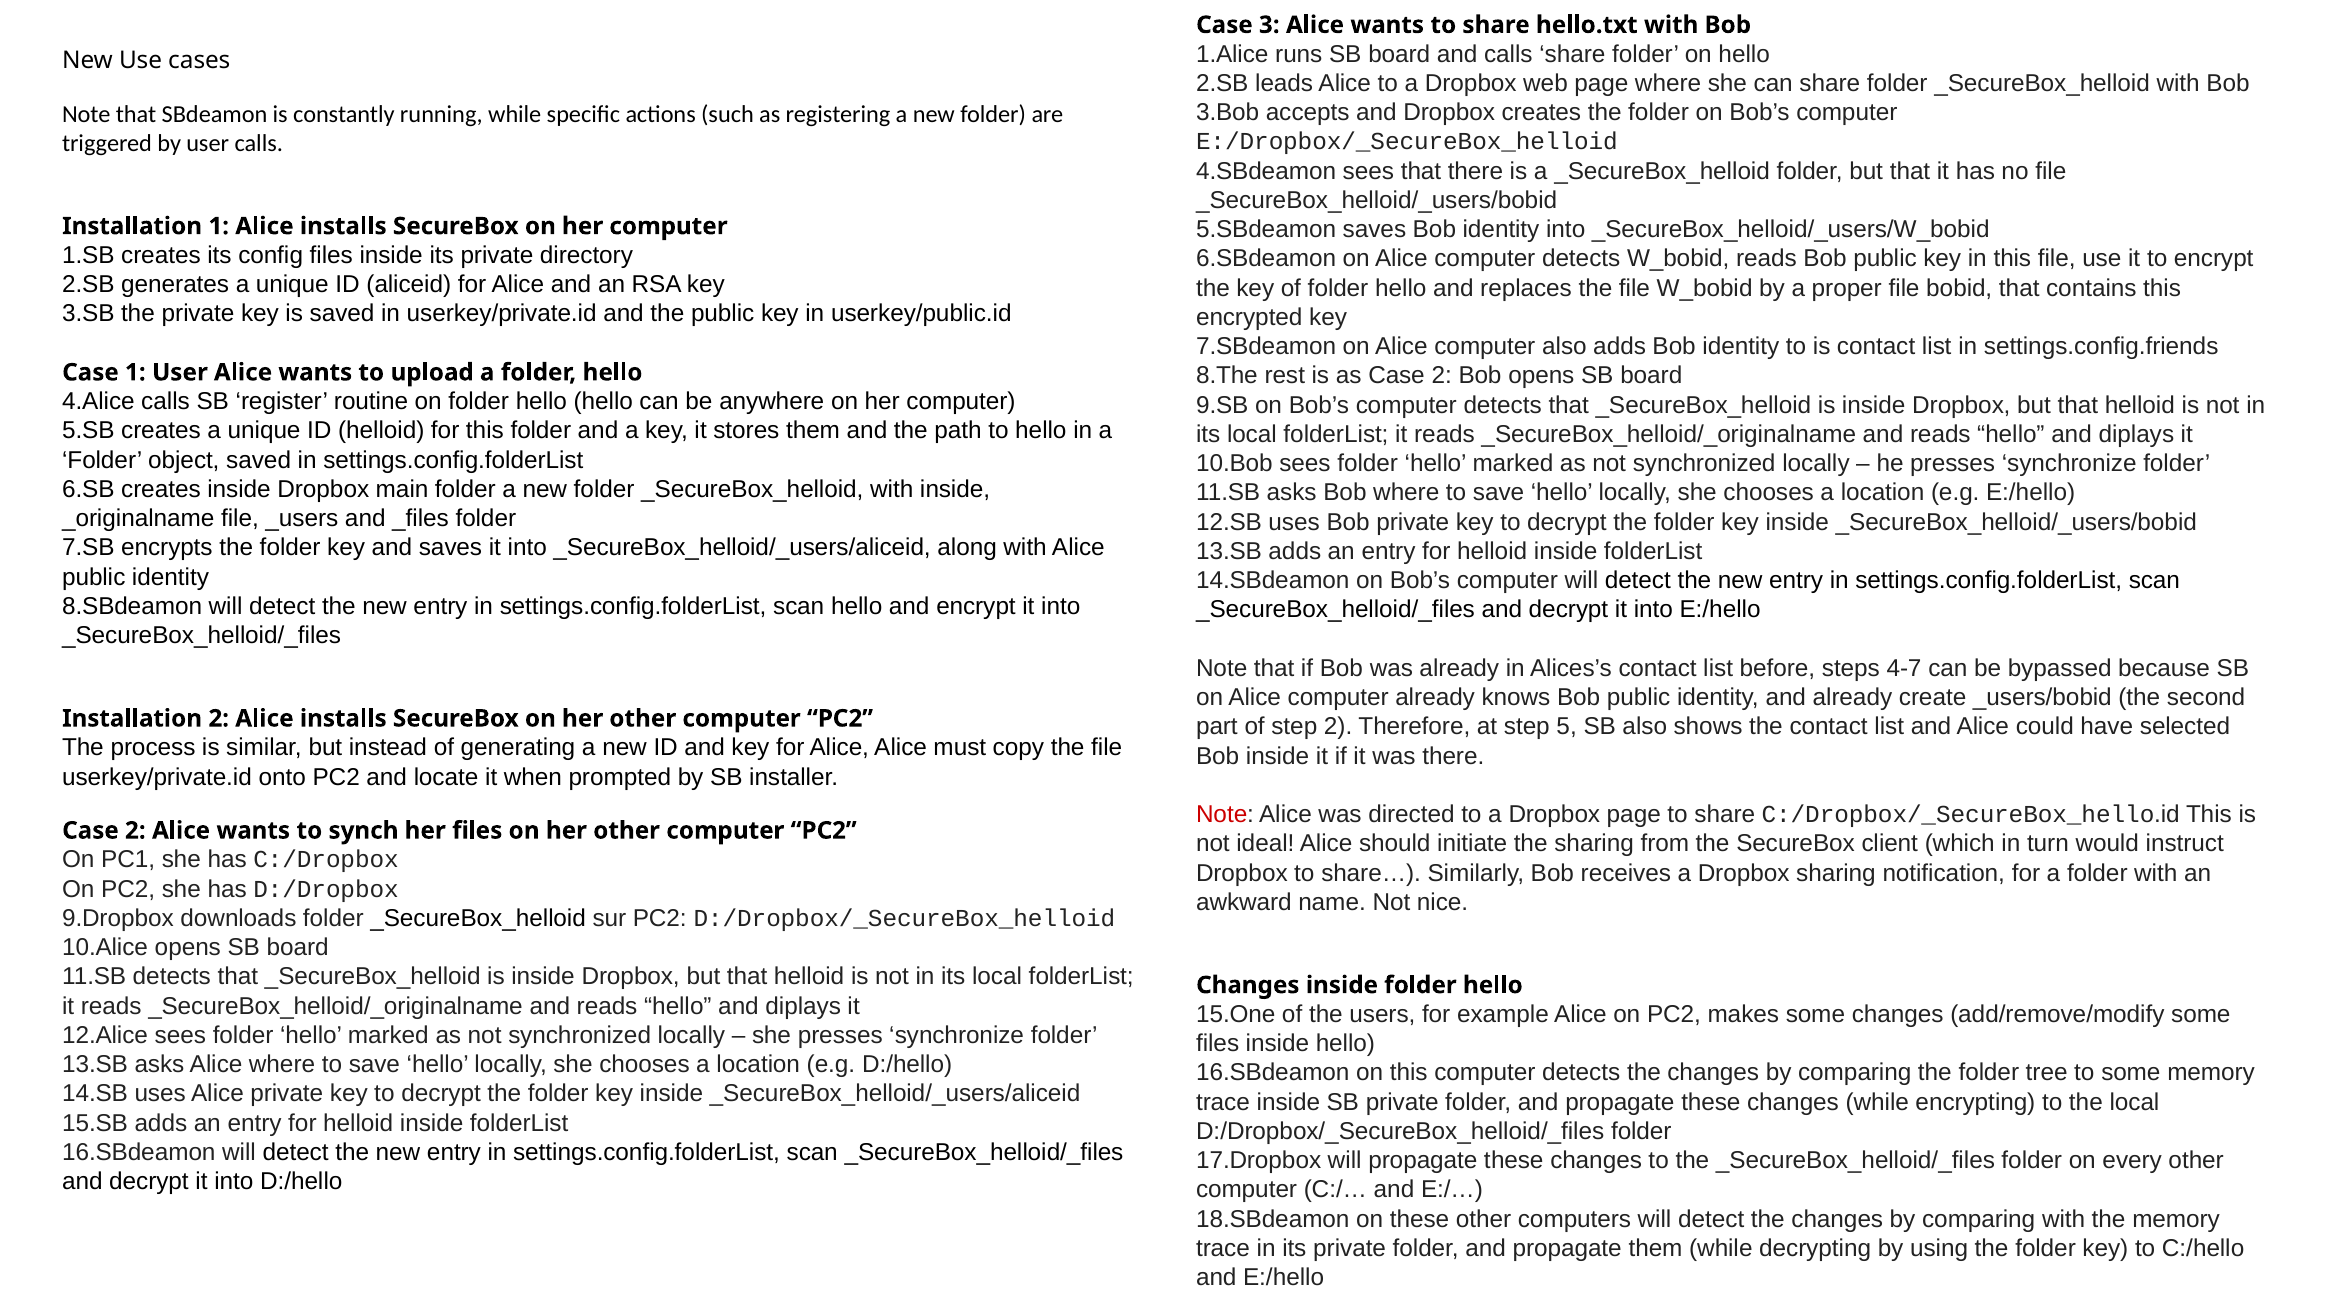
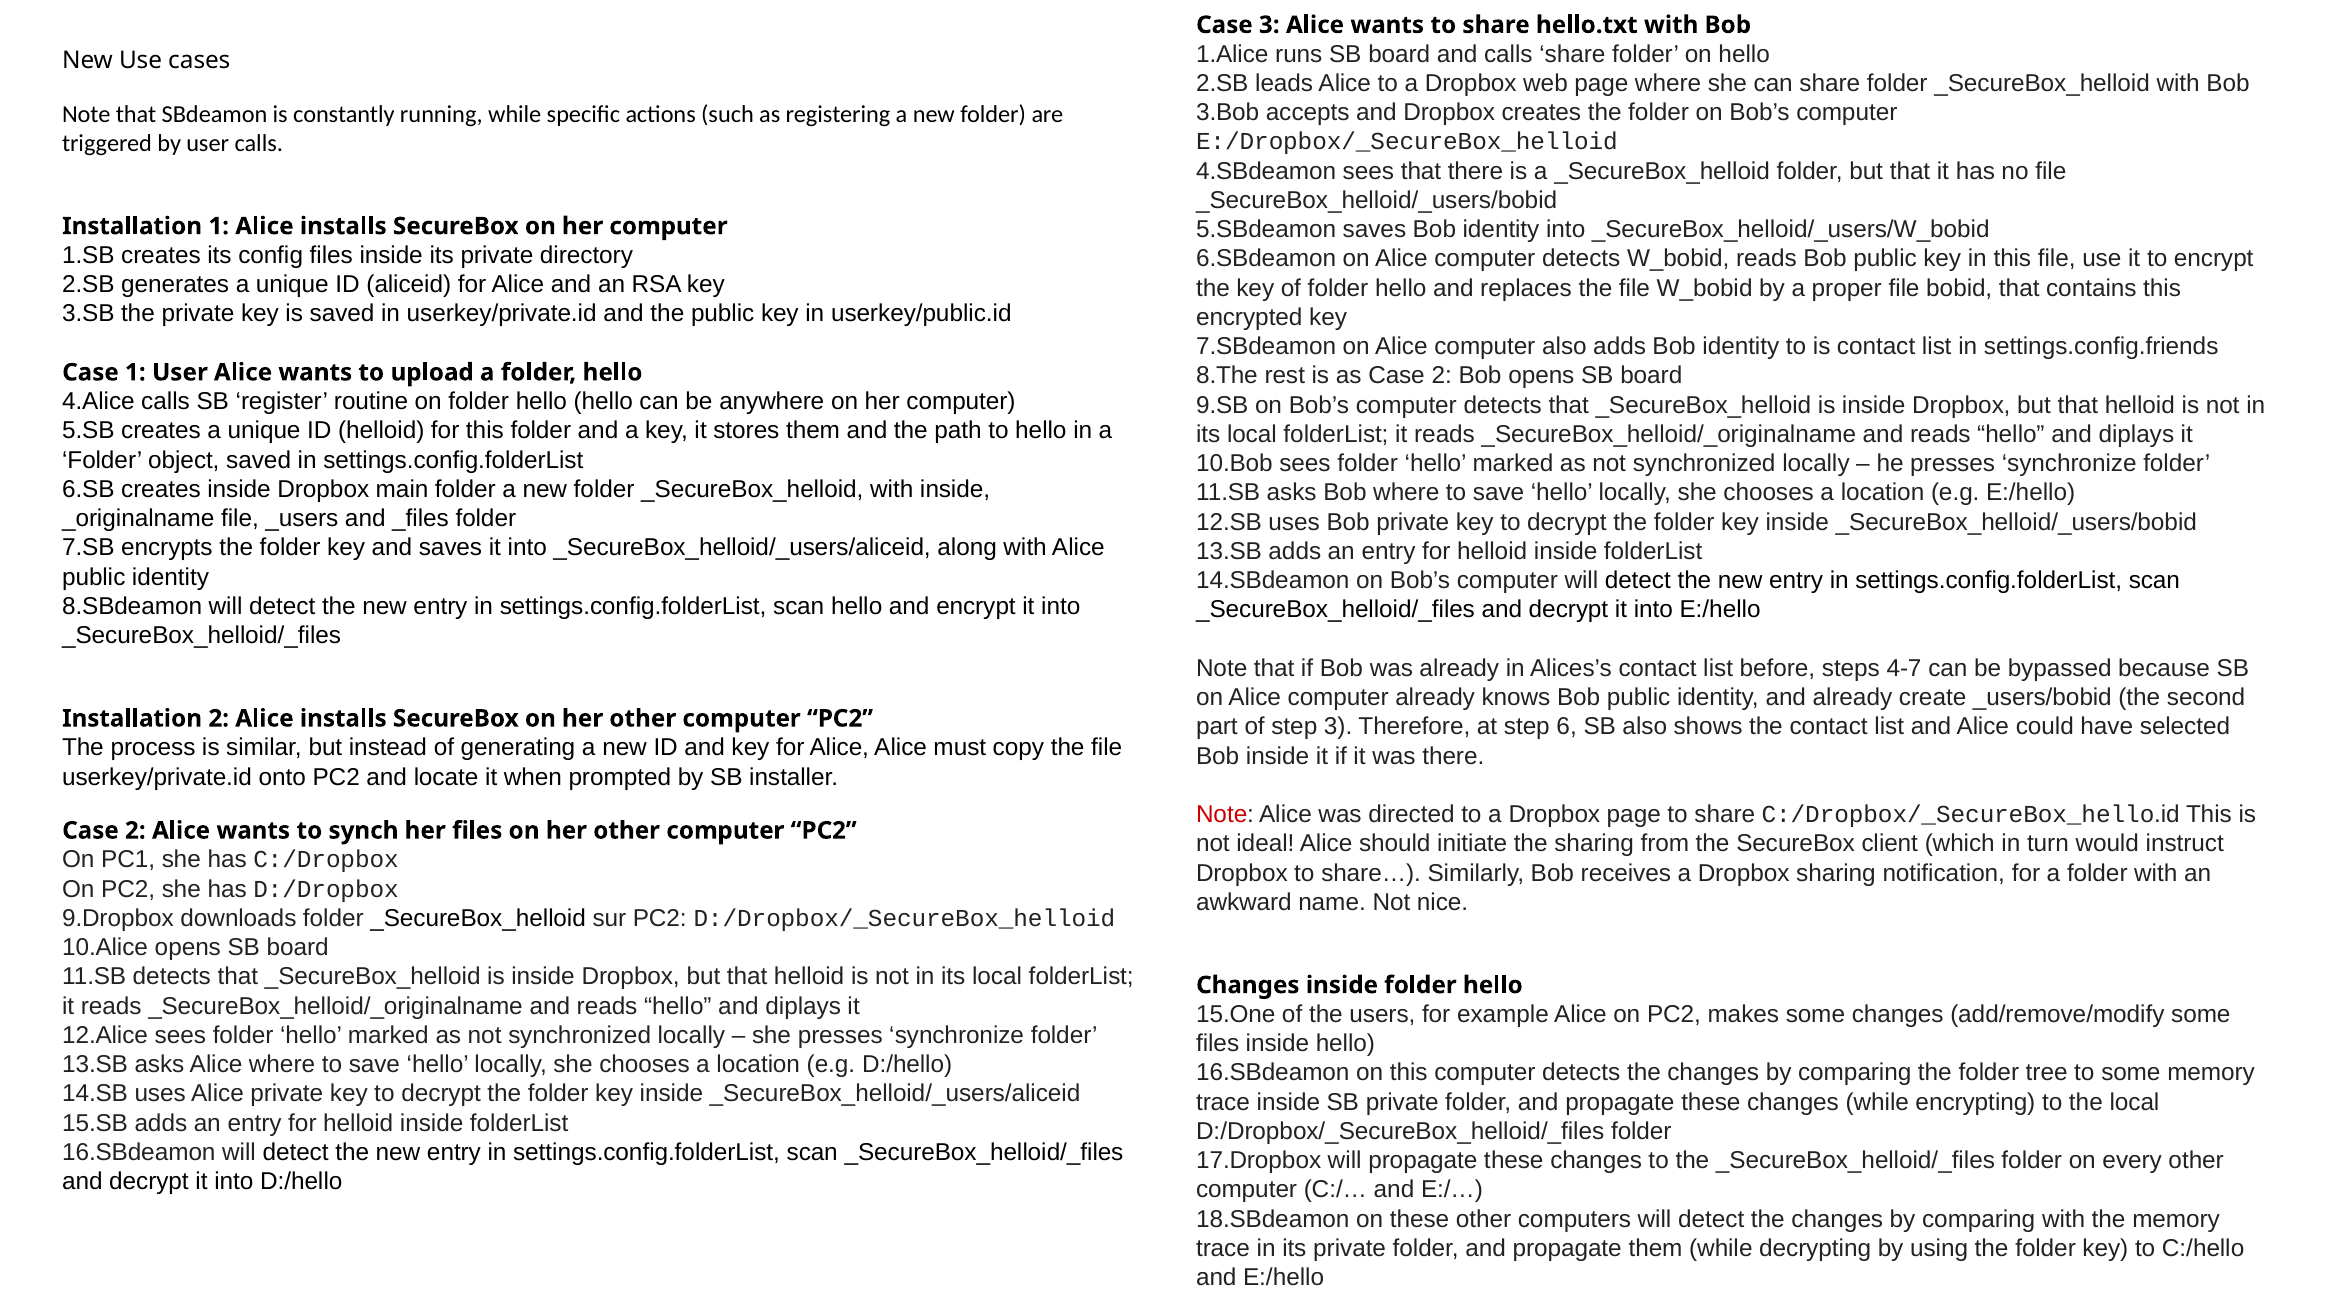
step 2: 2 -> 3
5: 5 -> 6
